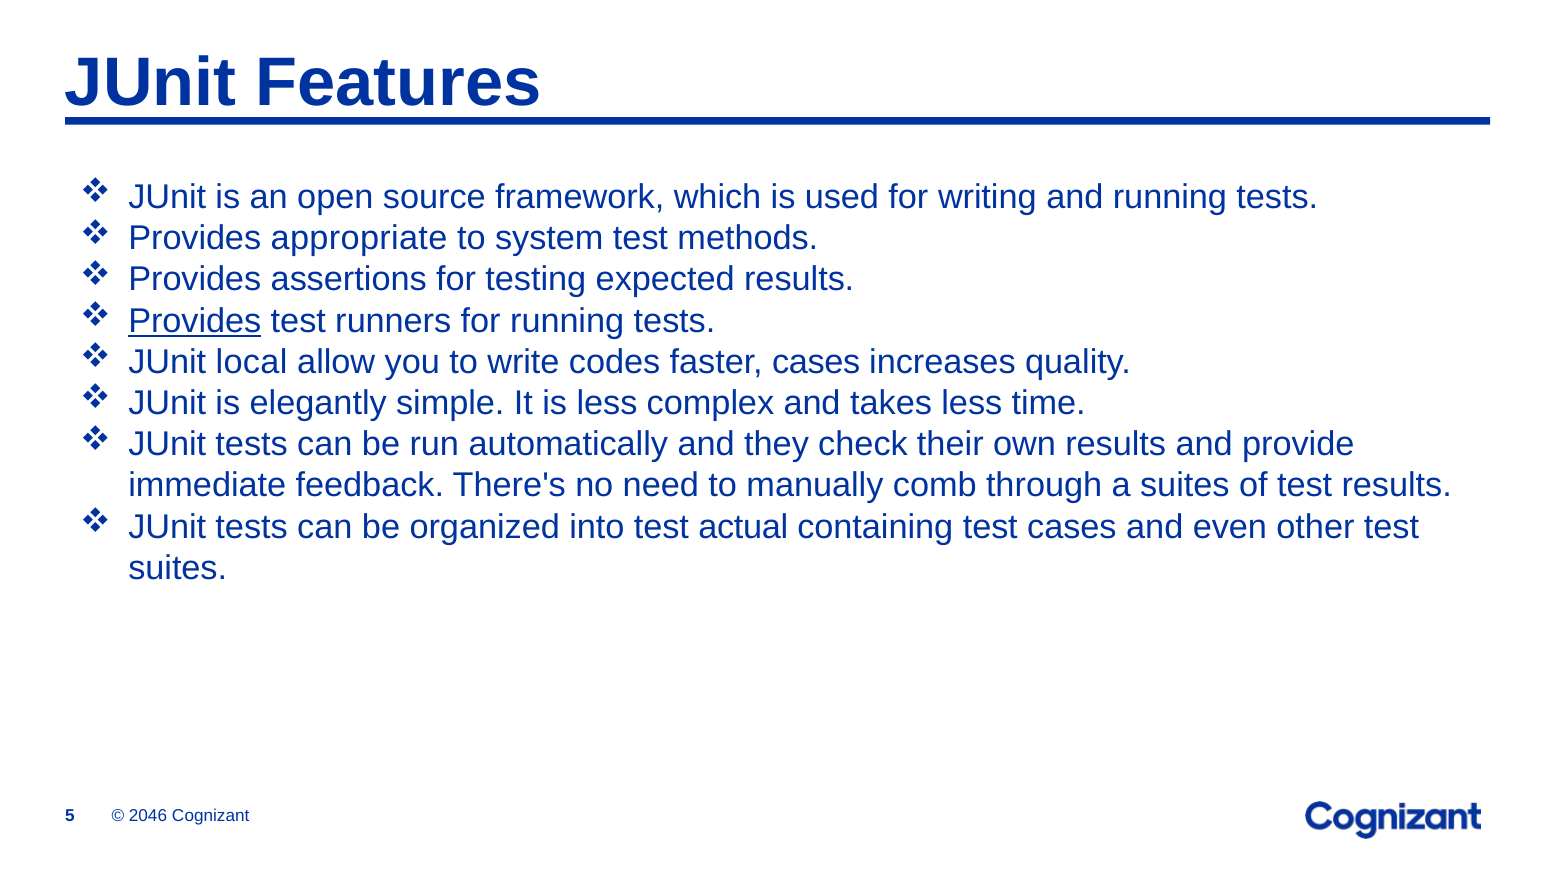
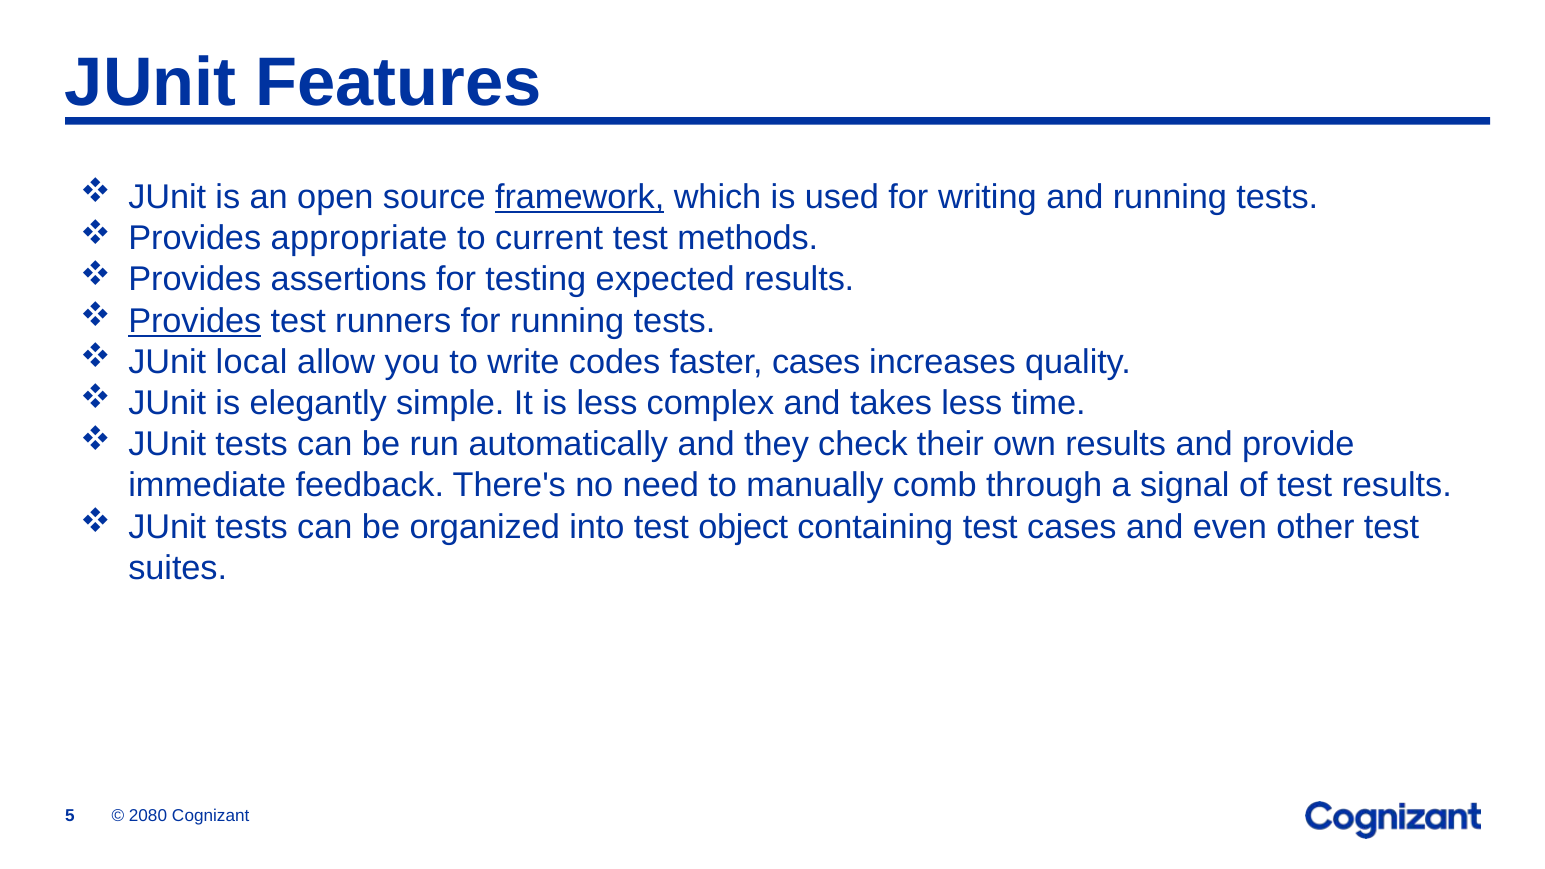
framework underline: none -> present
system: system -> current
a suites: suites -> signal
actual: actual -> object
2046: 2046 -> 2080
